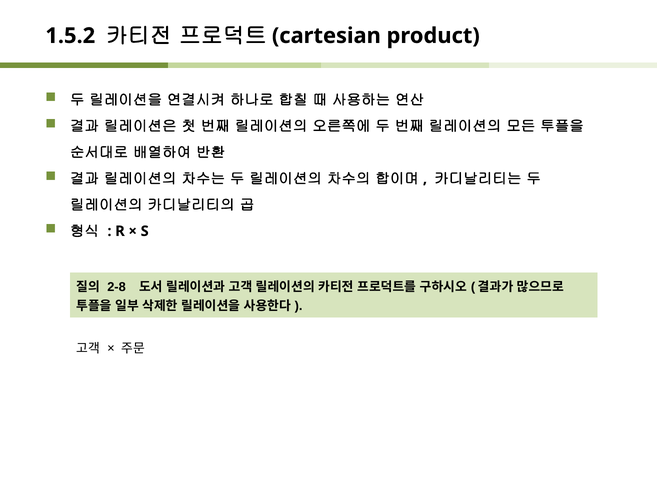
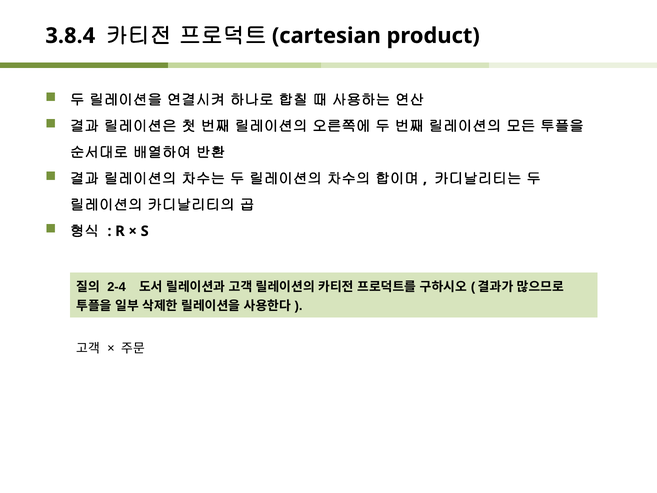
1.5.2: 1.5.2 -> 3.8.4
2-8: 2-8 -> 2-4
